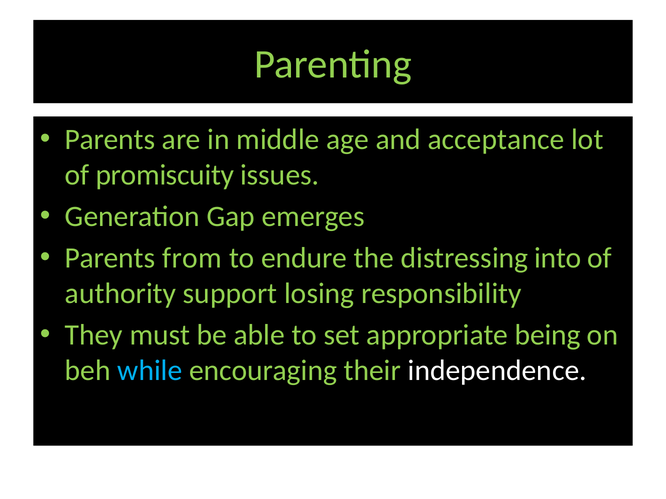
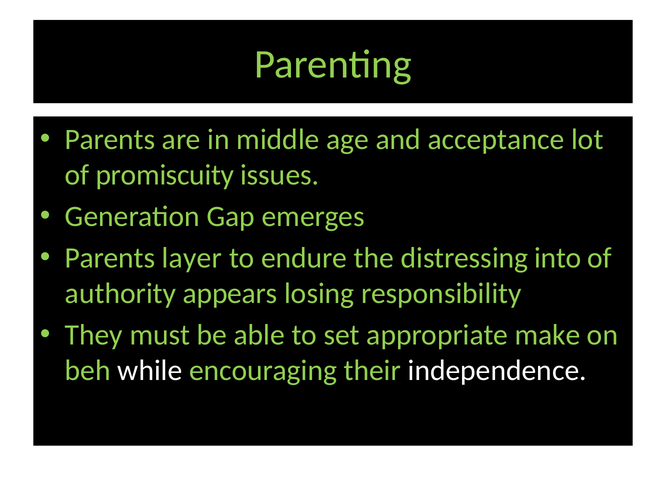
from: from -> layer
support: support -> appears
being: being -> make
while colour: light blue -> white
